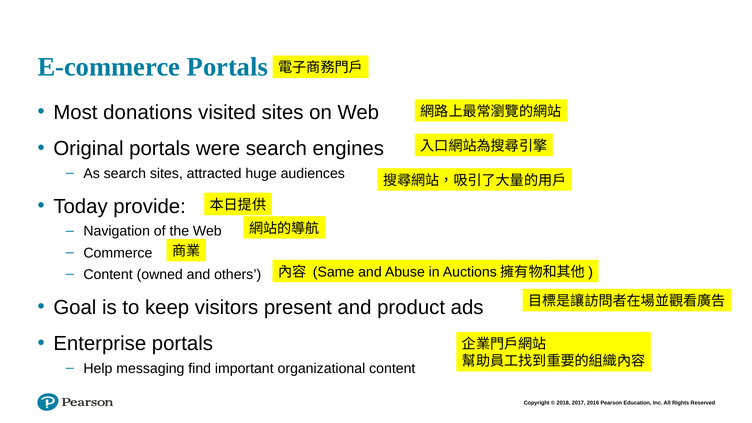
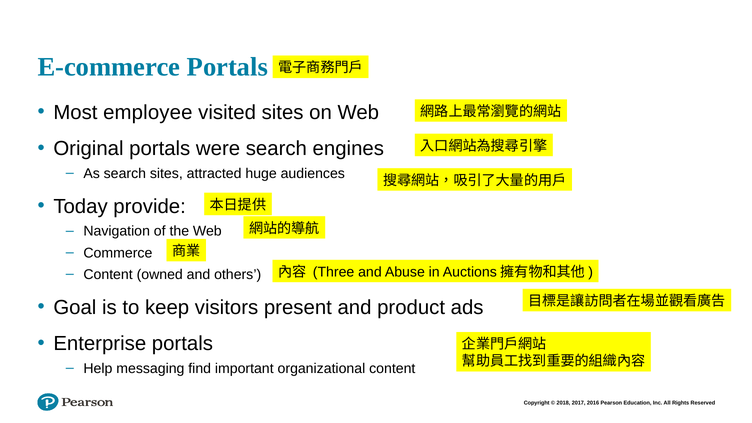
donations: donations -> employee
Same: Same -> Three
